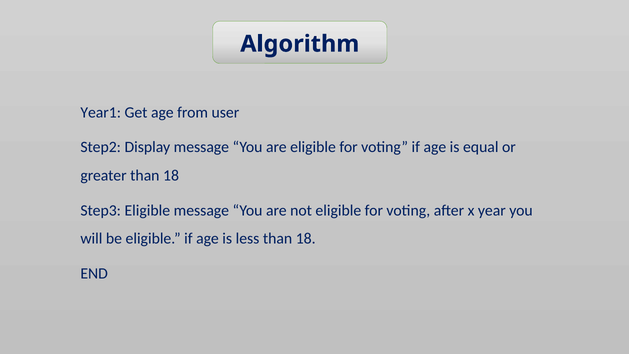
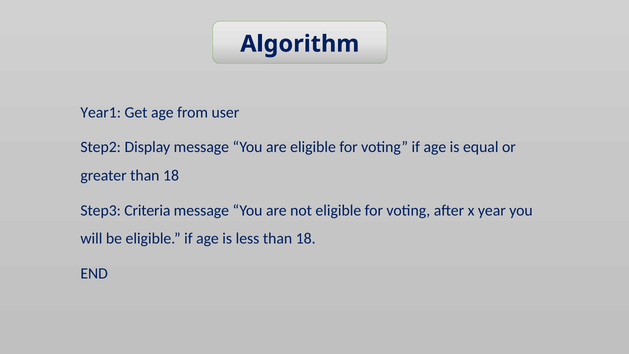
Step3 Eligible: Eligible -> Criteria
